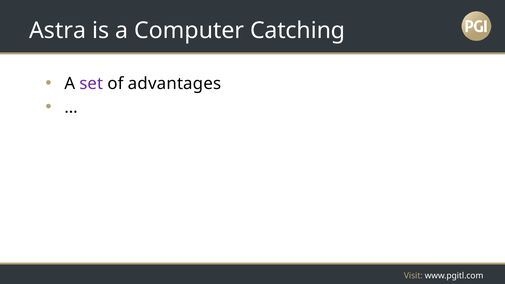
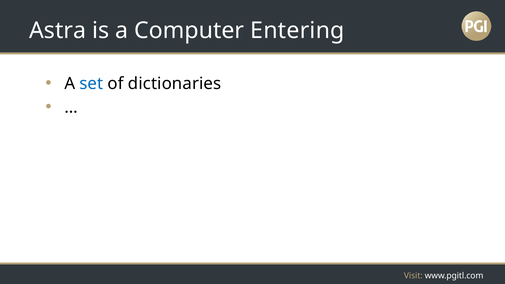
Catching: Catching -> Entering
set colour: purple -> blue
advantages: advantages -> dictionaries
